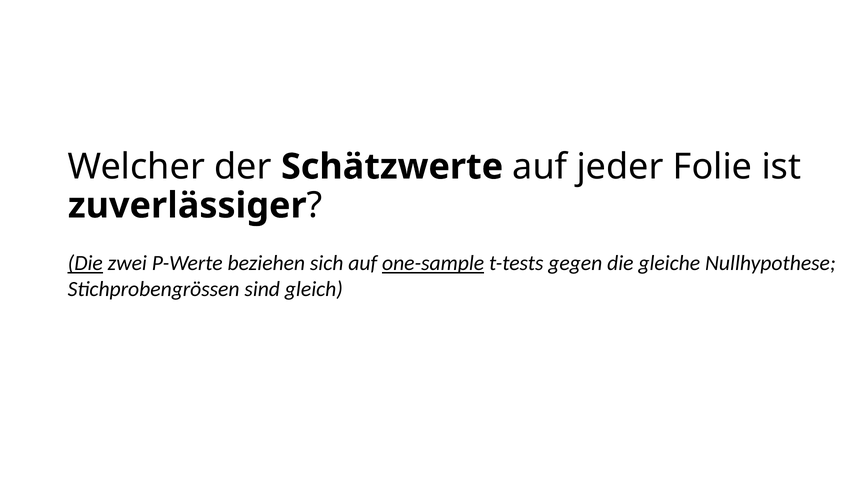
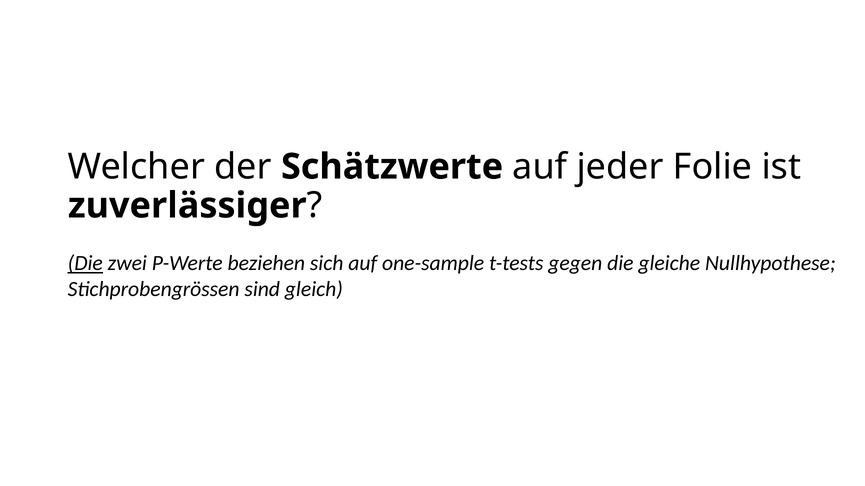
one-sample underline: present -> none
